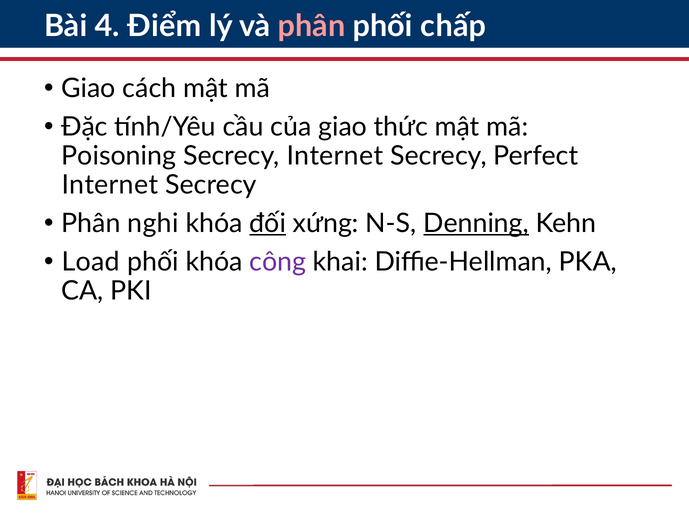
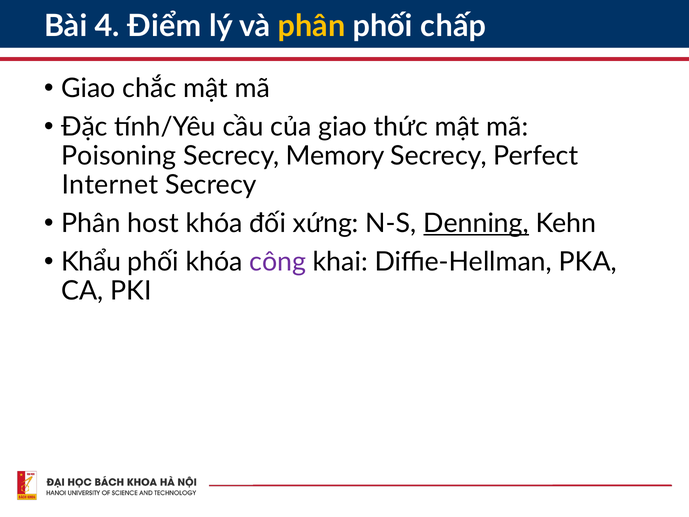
phân at (312, 26) colour: pink -> yellow
cách: cách -> chắc
Secrecy Internet: Internet -> Memory
nghi: nghi -> host
đối underline: present -> none
Load: Load -> Khẩu
